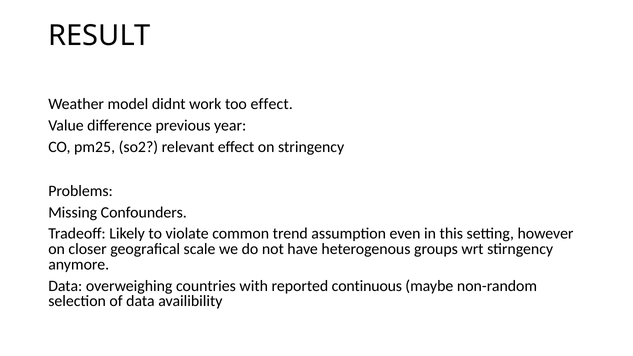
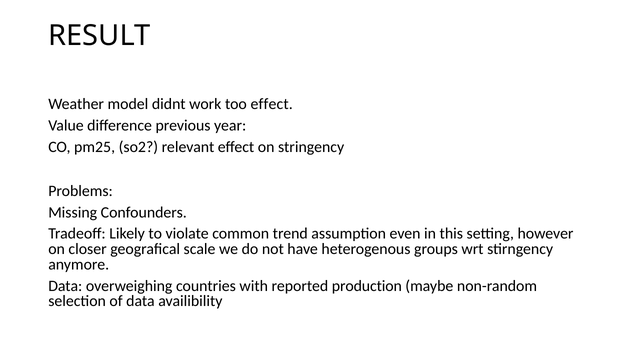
continuous: continuous -> production
